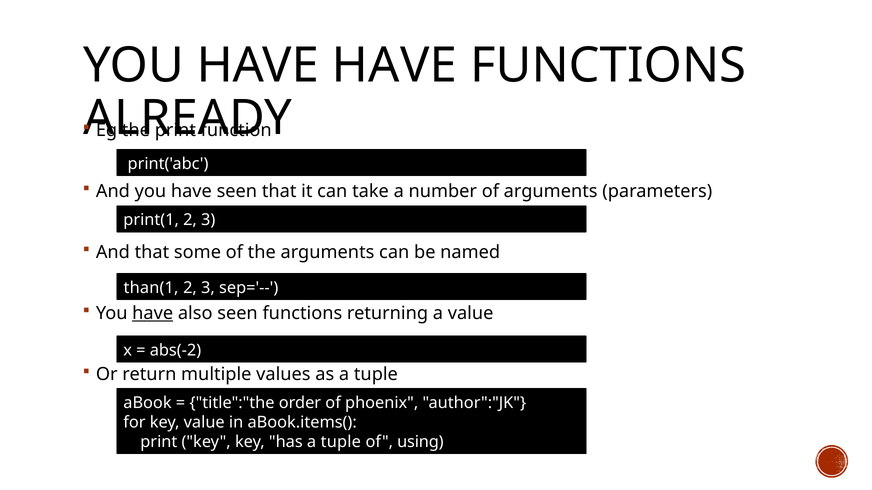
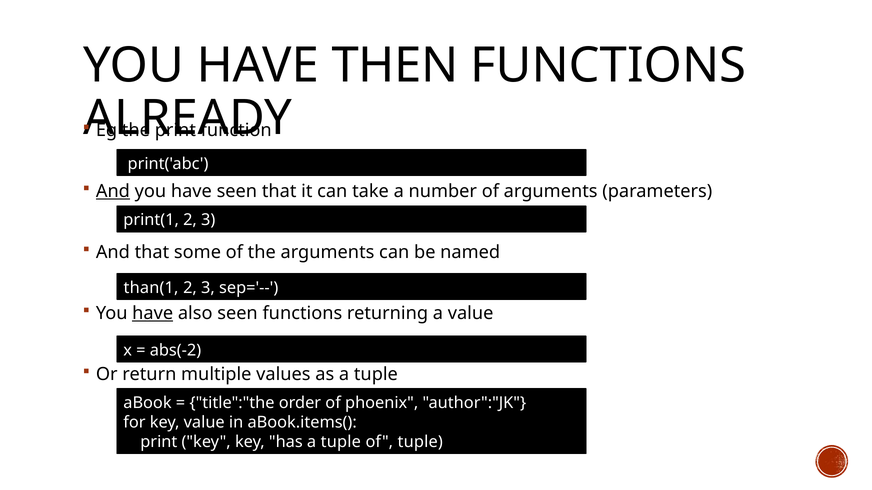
HAVE HAVE: HAVE -> THEN
And at (113, 191) underline: none -> present
of using: using -> tuple
